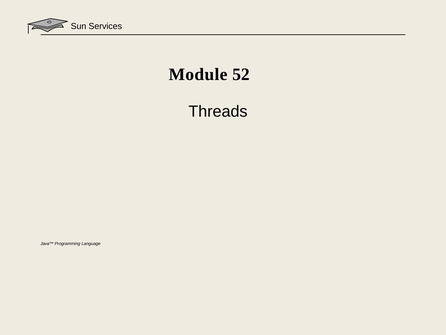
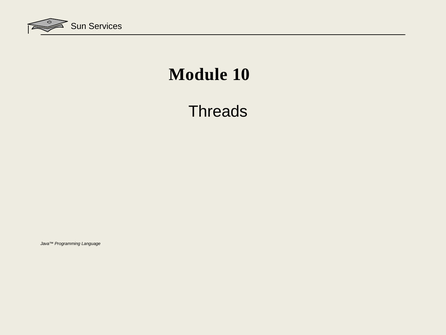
52: 52 -> 10
